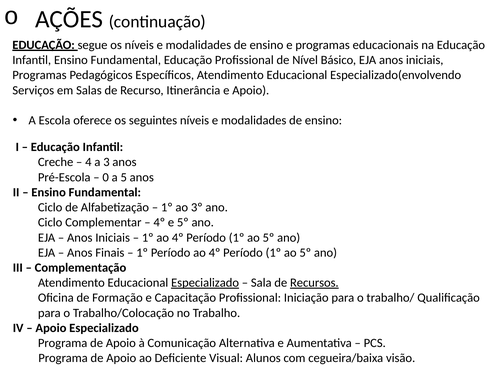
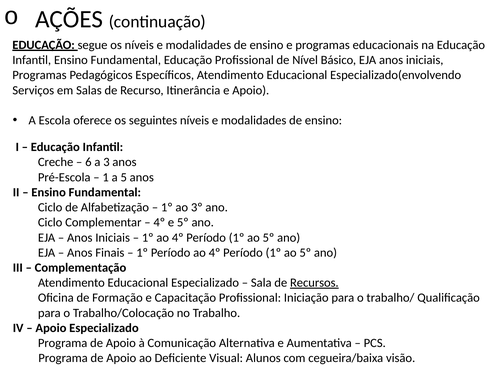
4: 4 -> 6
0: 0 -> 1
Especializado at (205, 283) underline: present -> none
